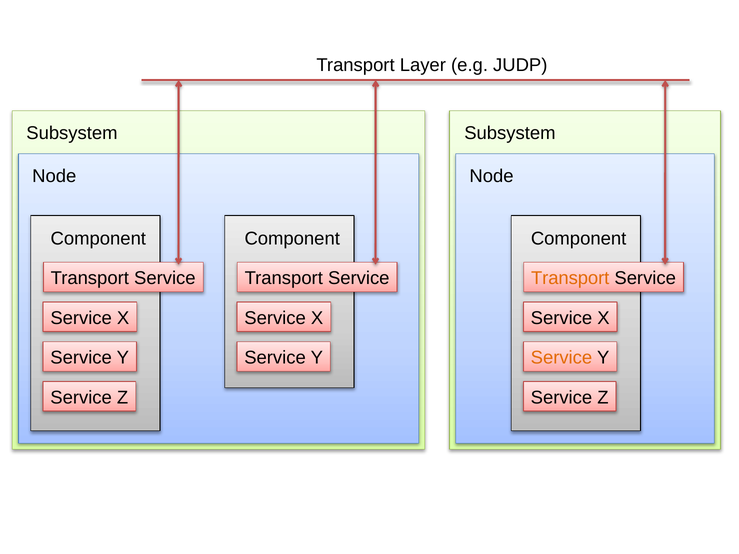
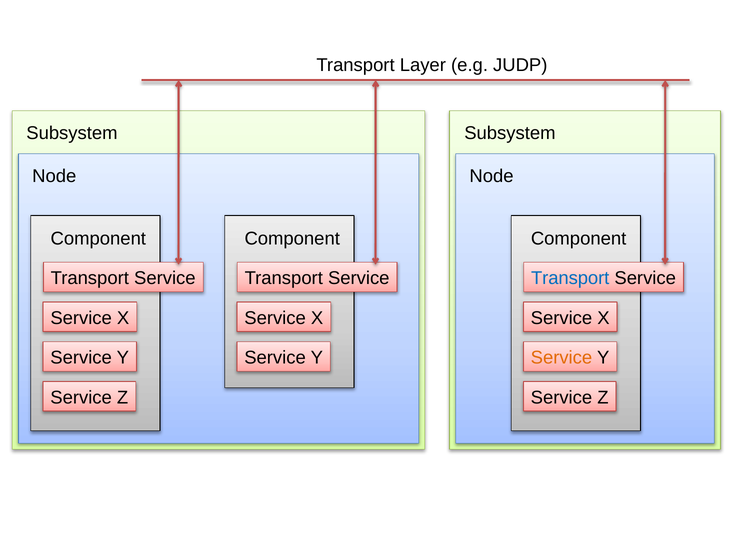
Transport at (570, 278) colour: orange -> blue
